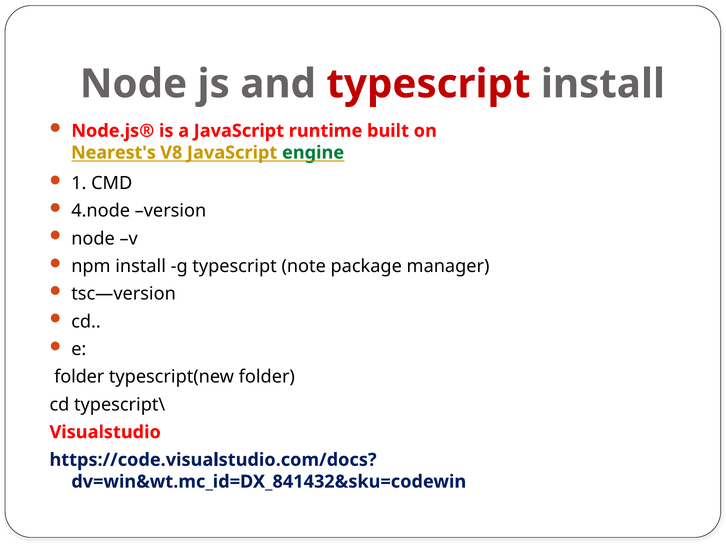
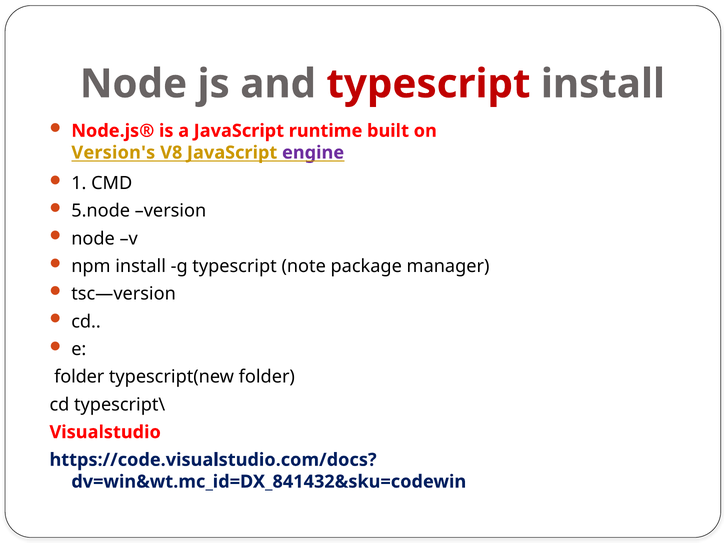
Nearest's: Nearest's -> Version's
engine colour: green -> purple
4.node: 4.node -> 5.node
